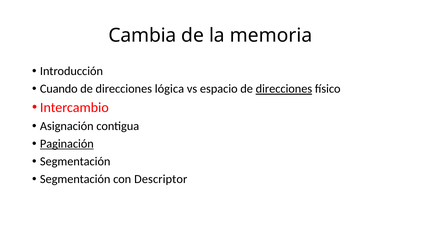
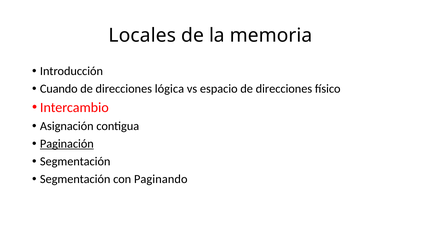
Cambia: Cambia -> Locales
direcciones at (284, 89) underline: present -> none
Descriptor: Descriptor -> Paginando
